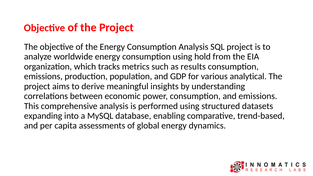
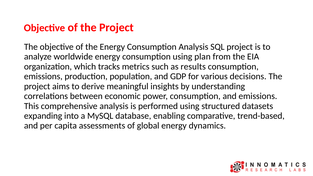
hold: hold -> plan
analytical: analytical -> decisions
